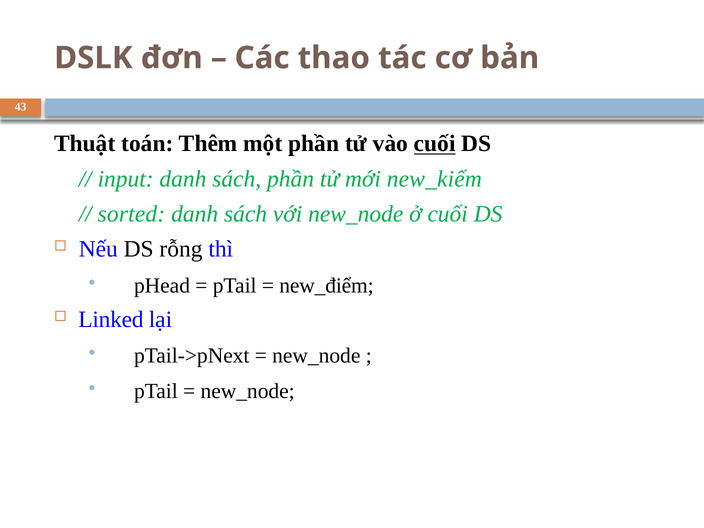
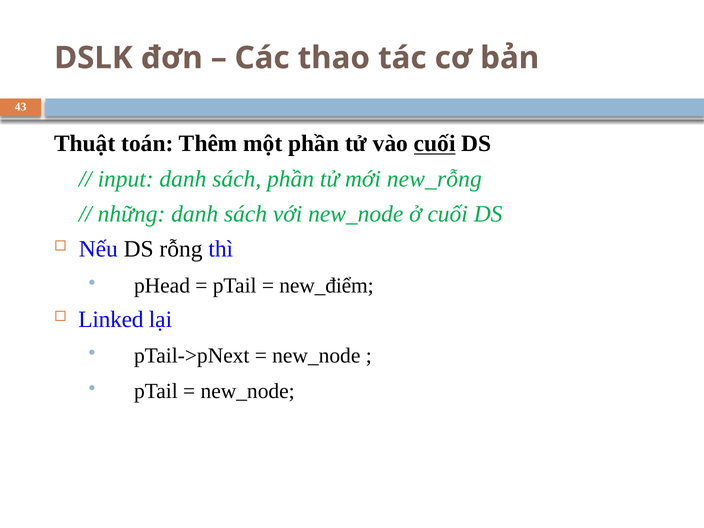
new_kiếm: new_kiếm -> new_rỗng
sorted: sorted -> những
